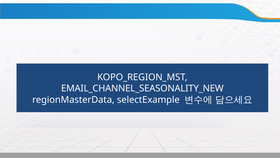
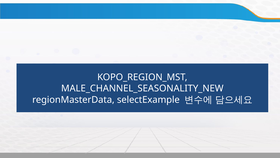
EMAIL_CHANNEL_SEASONALITY_NEW: EMAIL_CHANNEL_SEASONALITY_NEW -> MALE_CHANNEL_SEASONALITY_NEW
